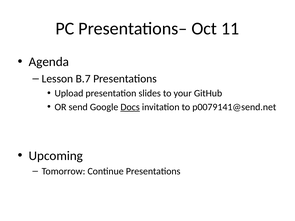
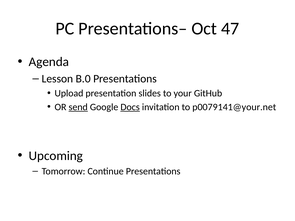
11: 11 -> 47
B.7: B.7 -> B.0
send underline: none -> present
p0079141@send.net: p0079141@send.net -> p0079141@your.net
